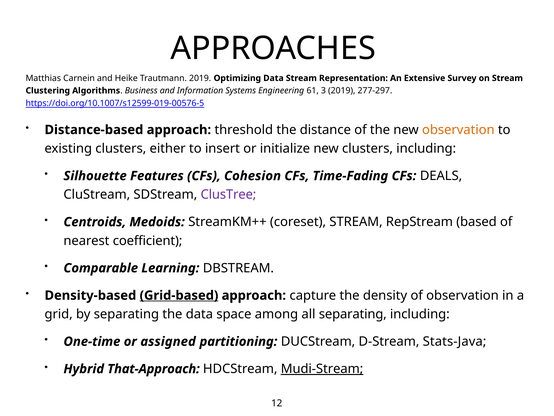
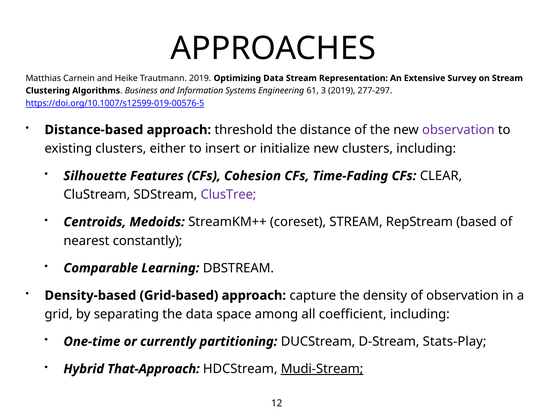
observation at (458, 130) colour: orange -> purple
DEALS: DEALS -> CLEAR
coefficient: coefficient -> constantly
Grid-based underline: present -> none
all separating: separating -> coefficient
assigned: assigned -> currently
Stats-Java: Stats-Java -> Stats-Play
